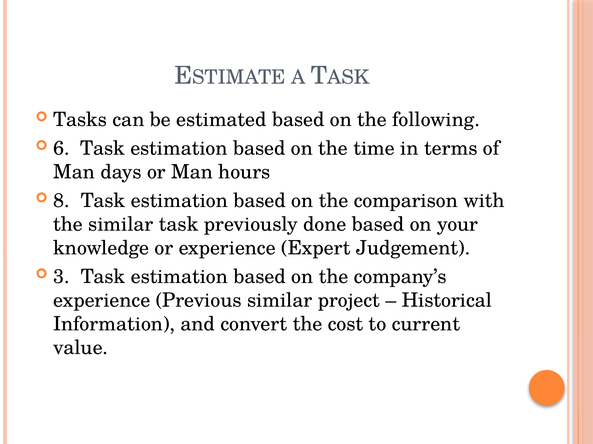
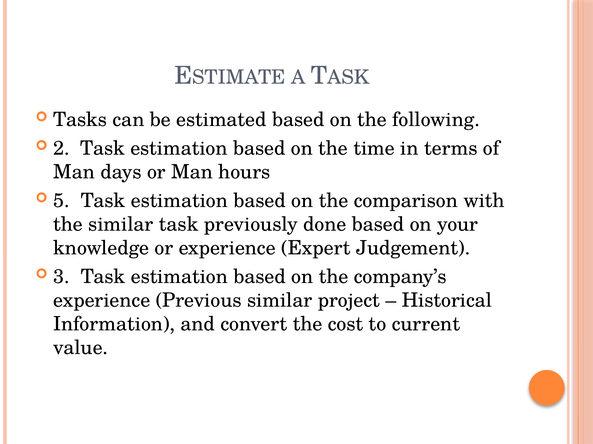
6: 6 -> 2
8: 8 -> 5
